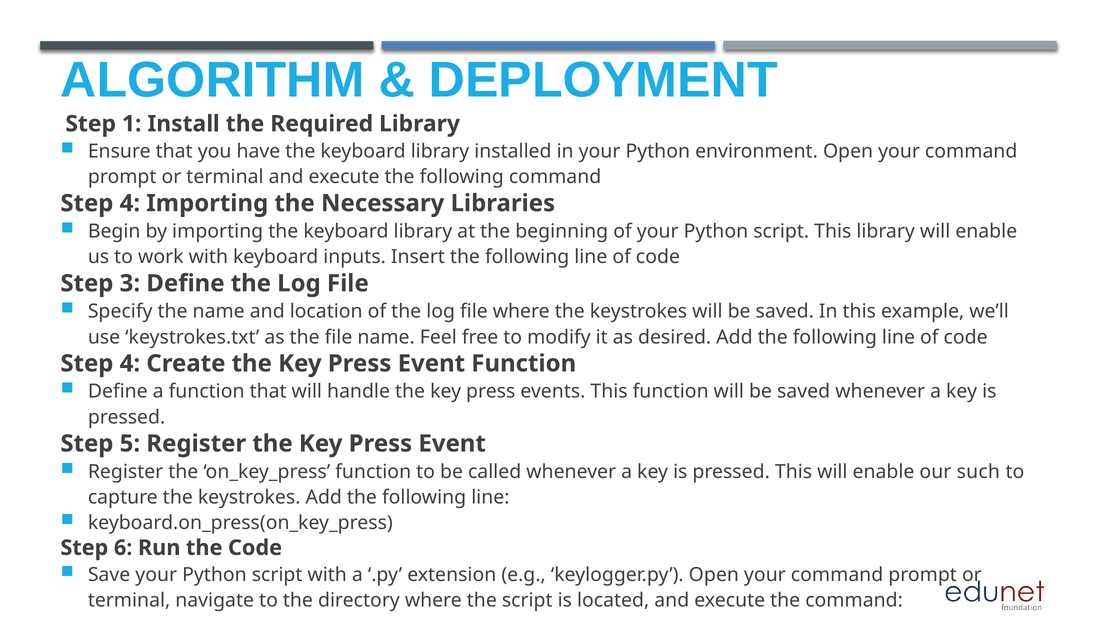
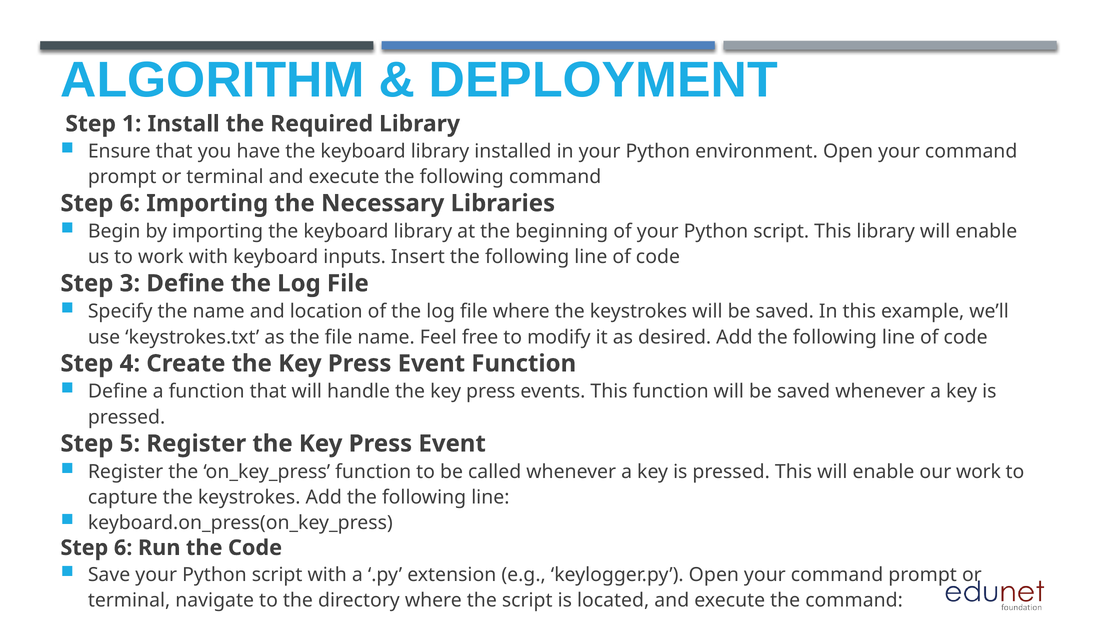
4 at (130, 203): 4 -> 6
our such: such -> work
